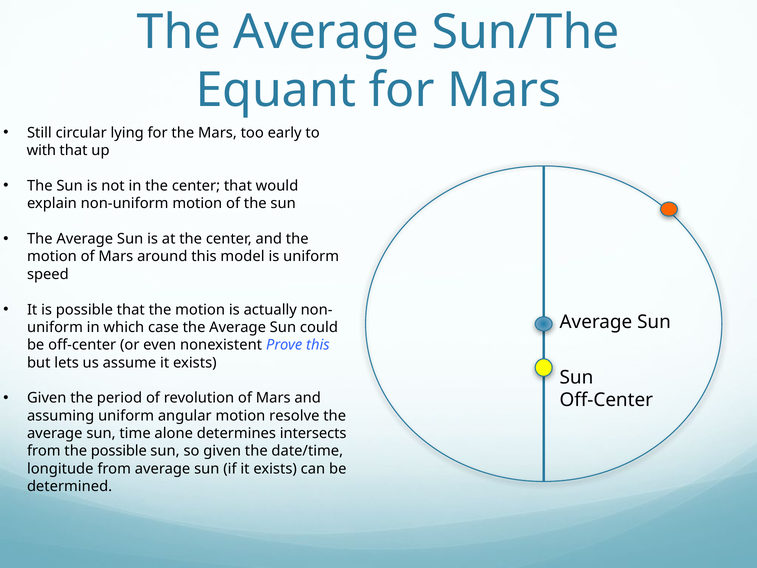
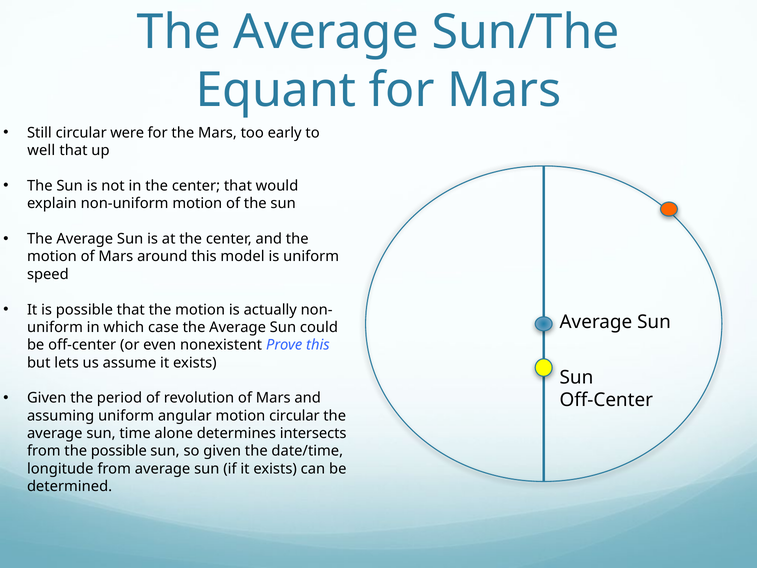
lying: lying -> were
with: with -> well
motion resolve: resolve -> circular
